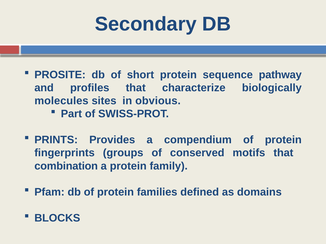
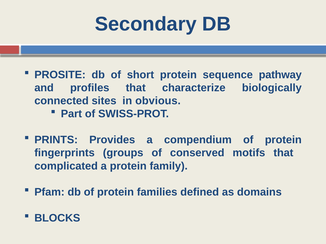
molecules: molecules -> connected
combination: combination -> complicated
